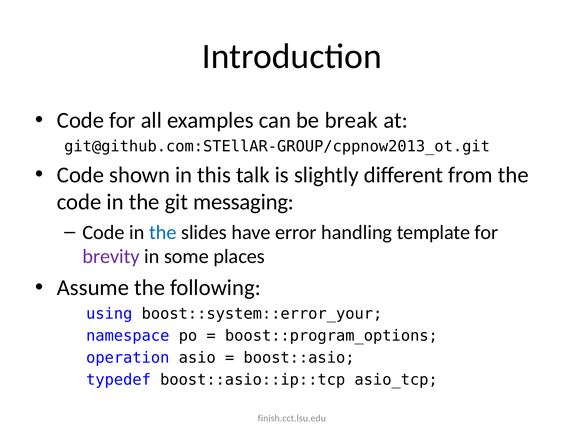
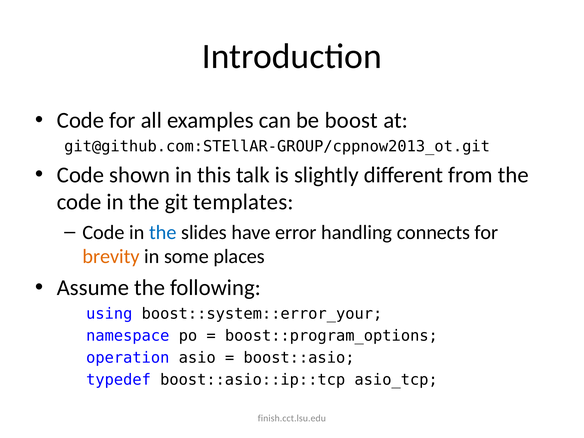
break: break -> boost
messaging: messaging -> templates
template: template -> connects
brevity colour: purple -> orange
